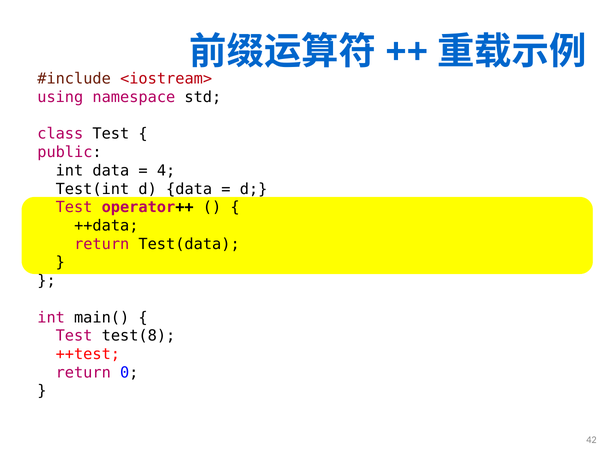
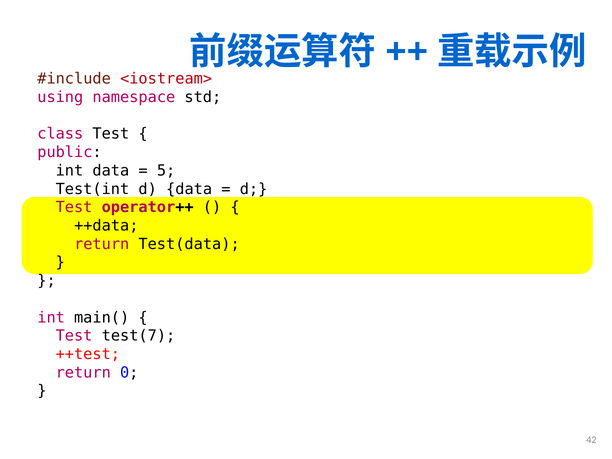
4: 4 -> 5
test(8: test(8 -> test(7
